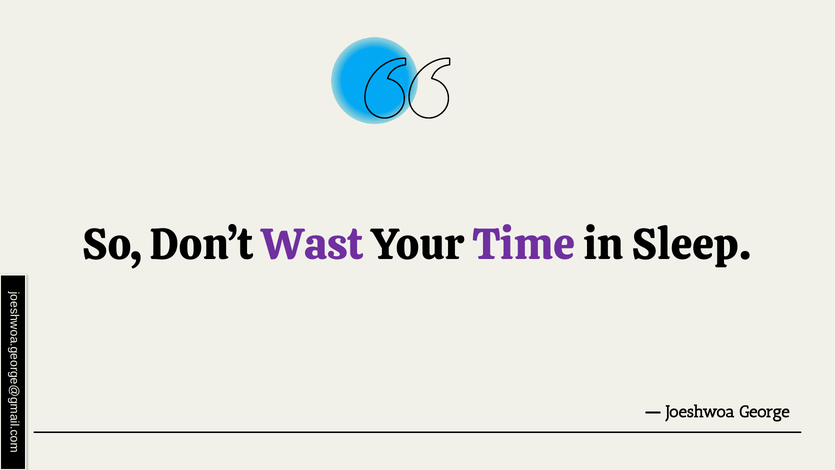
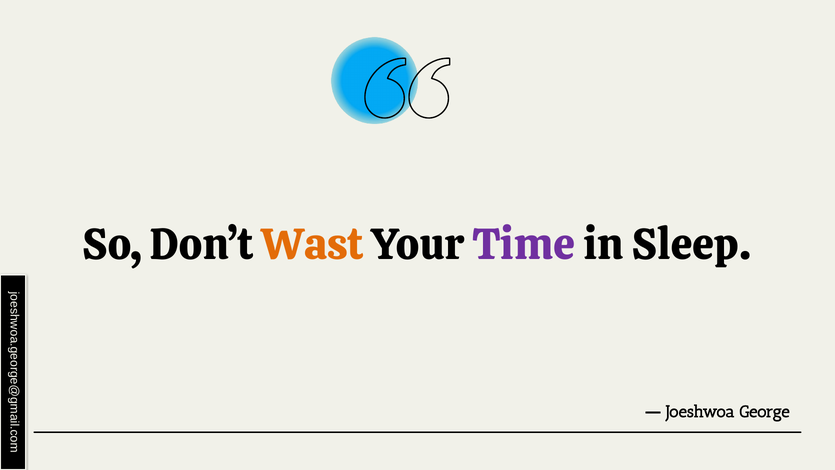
Wast colour: purple -> orange
